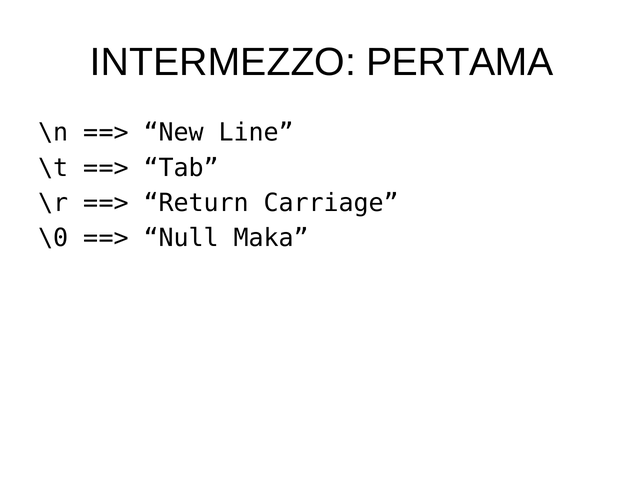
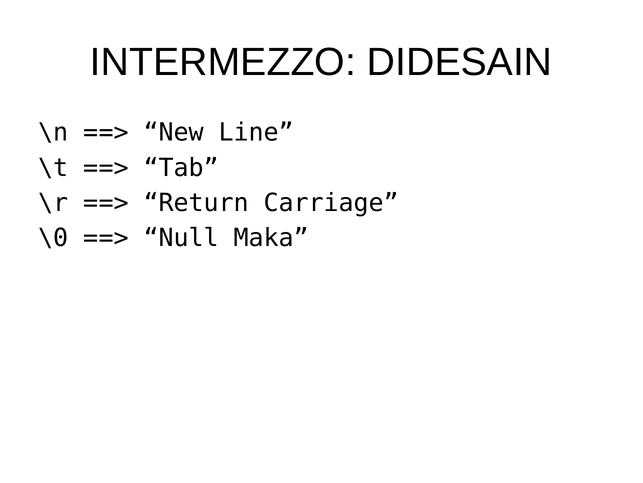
PERTAMA: PERTAMA -> DIDESAIN
